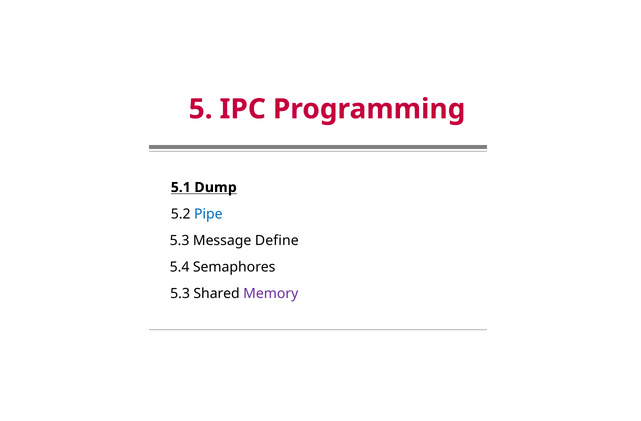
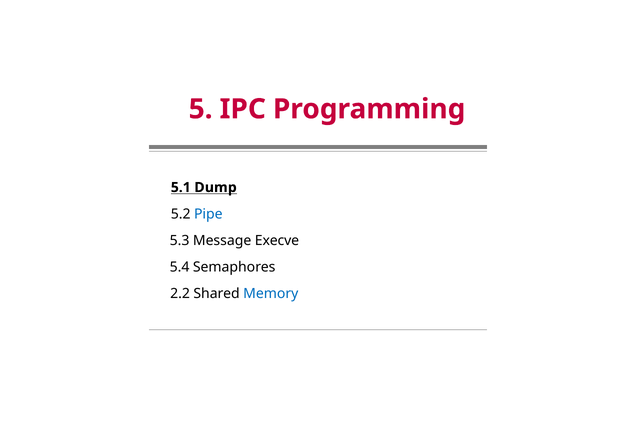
Define: Define -> Execve
5.3 at (180, 293): 5.3 -> 2.2
Memory colour: purple -> blue
